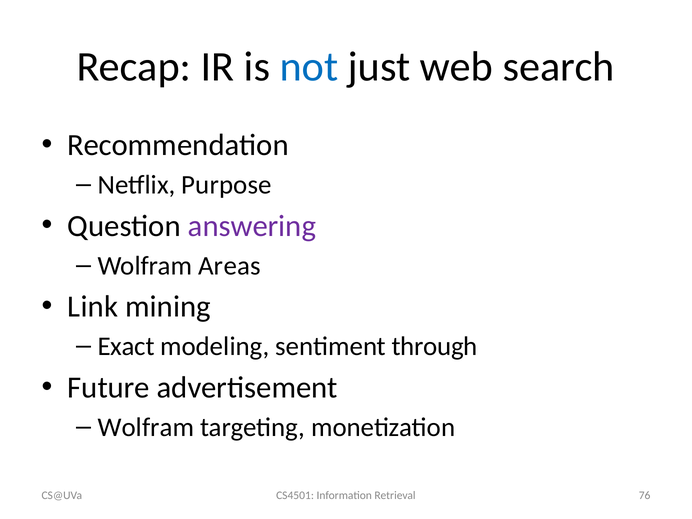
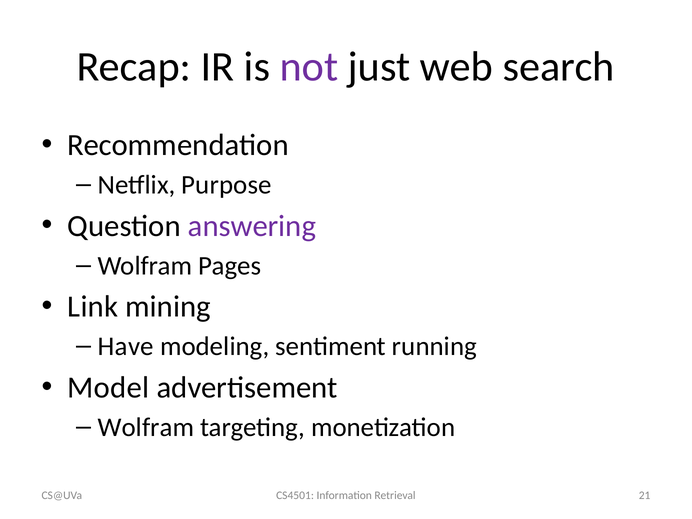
not colour: blue -> purple
Areas: Areas -> Pages
Exact: Exact -> Have
through: through -> running
Future: Future -> Model
76: 76 -> 21
